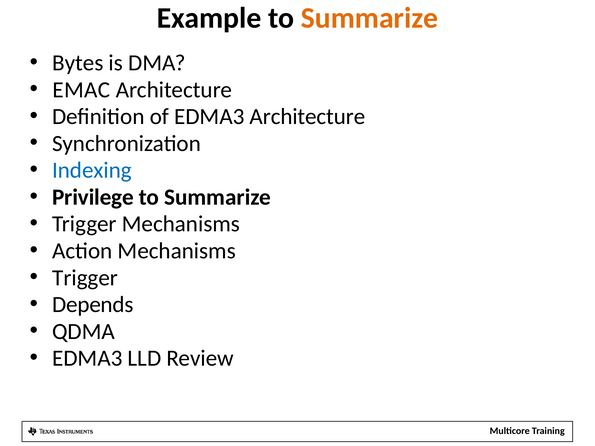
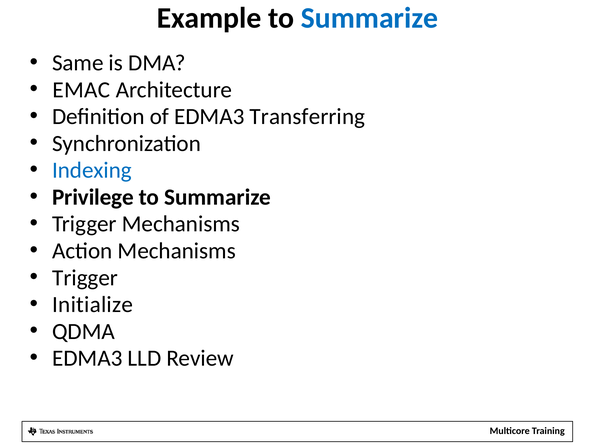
Summarize at (369, 18) colour: orange -> blue
Bytes: Bytes -> Same
EDMA3 Architecture: Architecture -> Transferring
Depends: Depends -> Initialize
